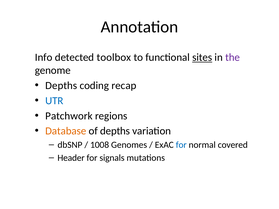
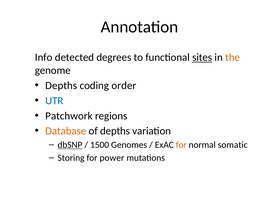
toolbox: toolbox -> degrees
the colour: purple -> orange
recap: recap -> order
dbSNP underline: none -> present
1008: 1008 -> 1500
for at (181, 145) colour: blue -> orange
covered: covered -> somatic
Header: Header -> Storing
signals: signals -> power
